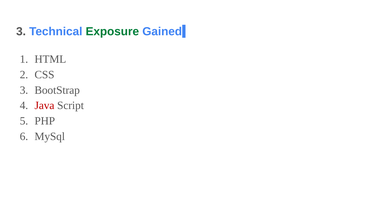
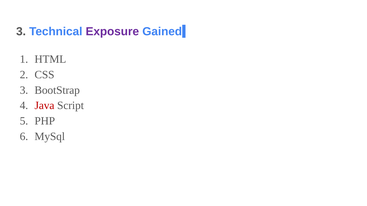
Exposure colour: green -> purple
